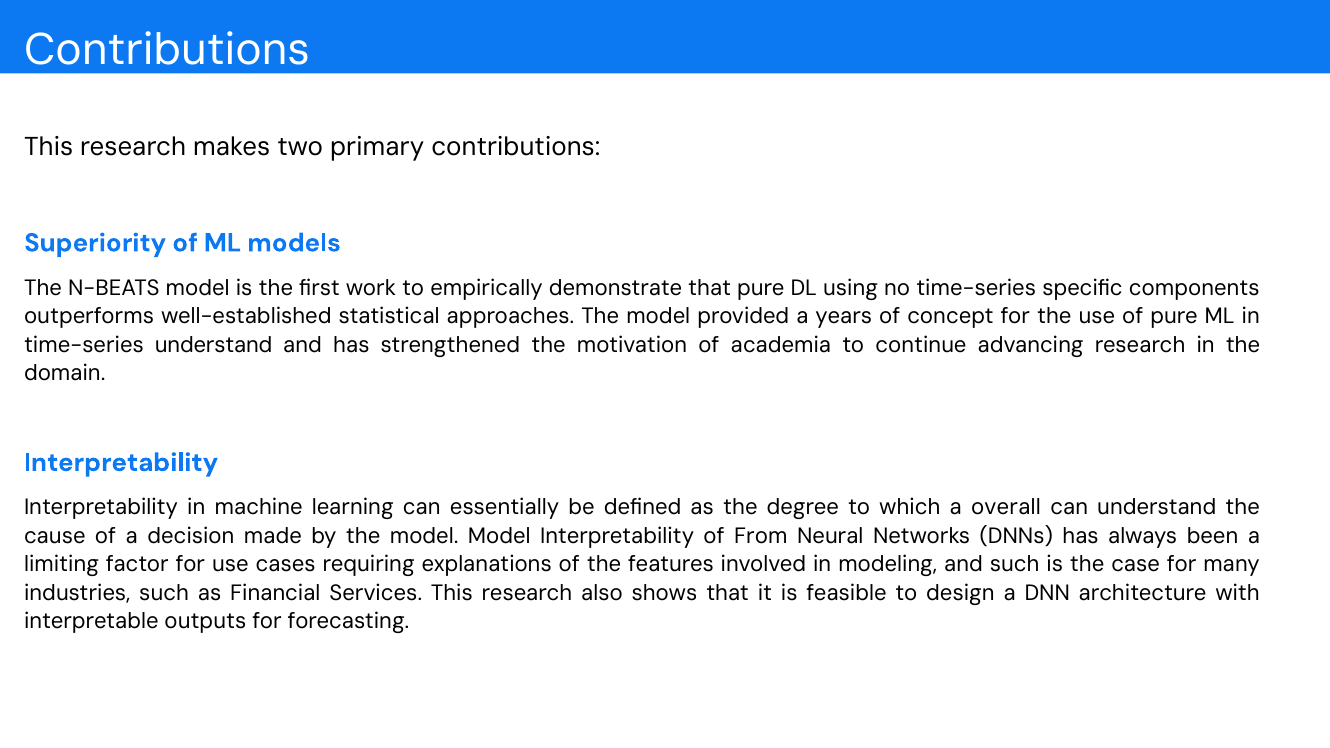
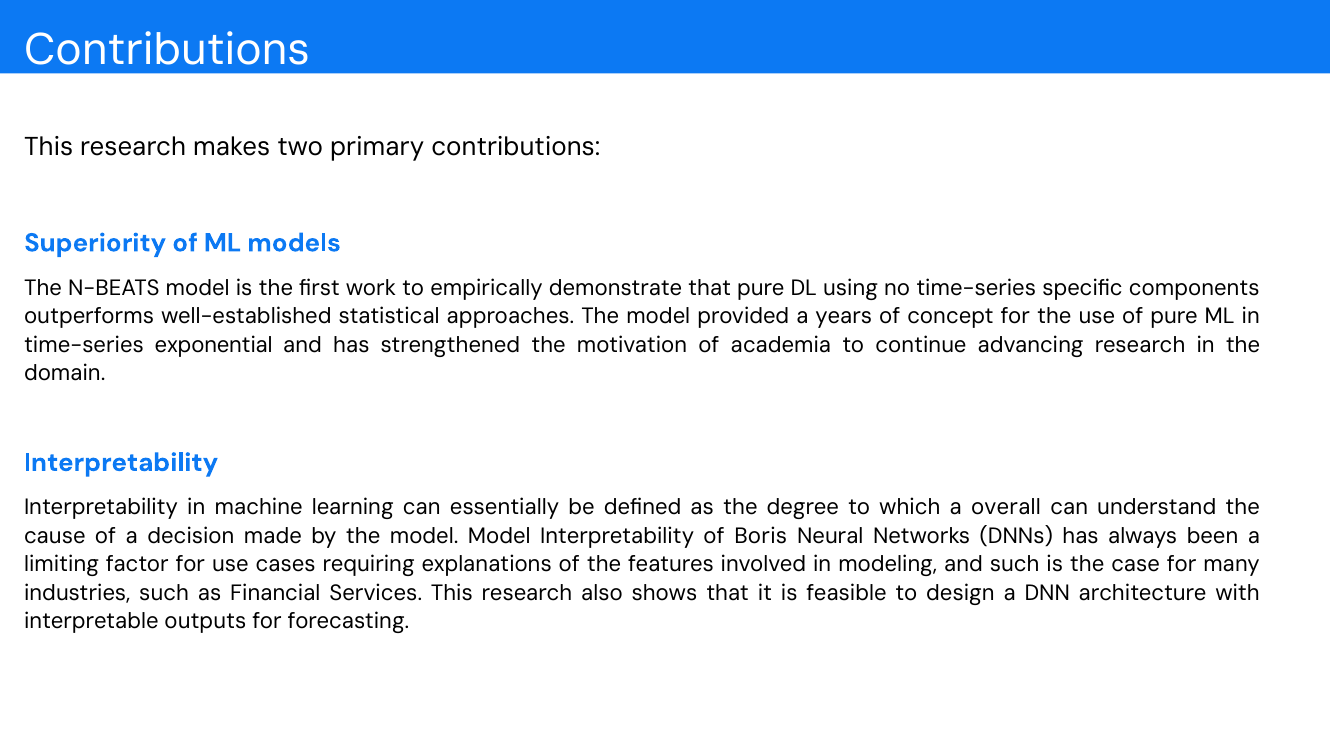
time-series understand: understand -> exponential
From: From -> Boris
